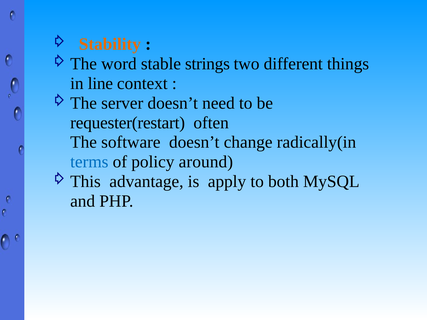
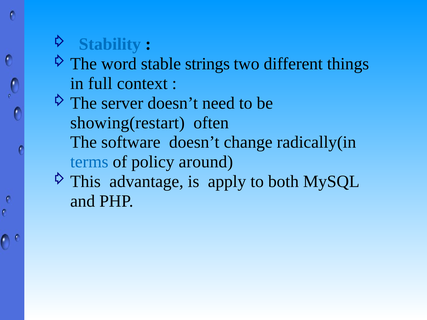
Stability colour: orange -> blue
line: line -> full
requester(restart: requester(restart -> showing(restart
